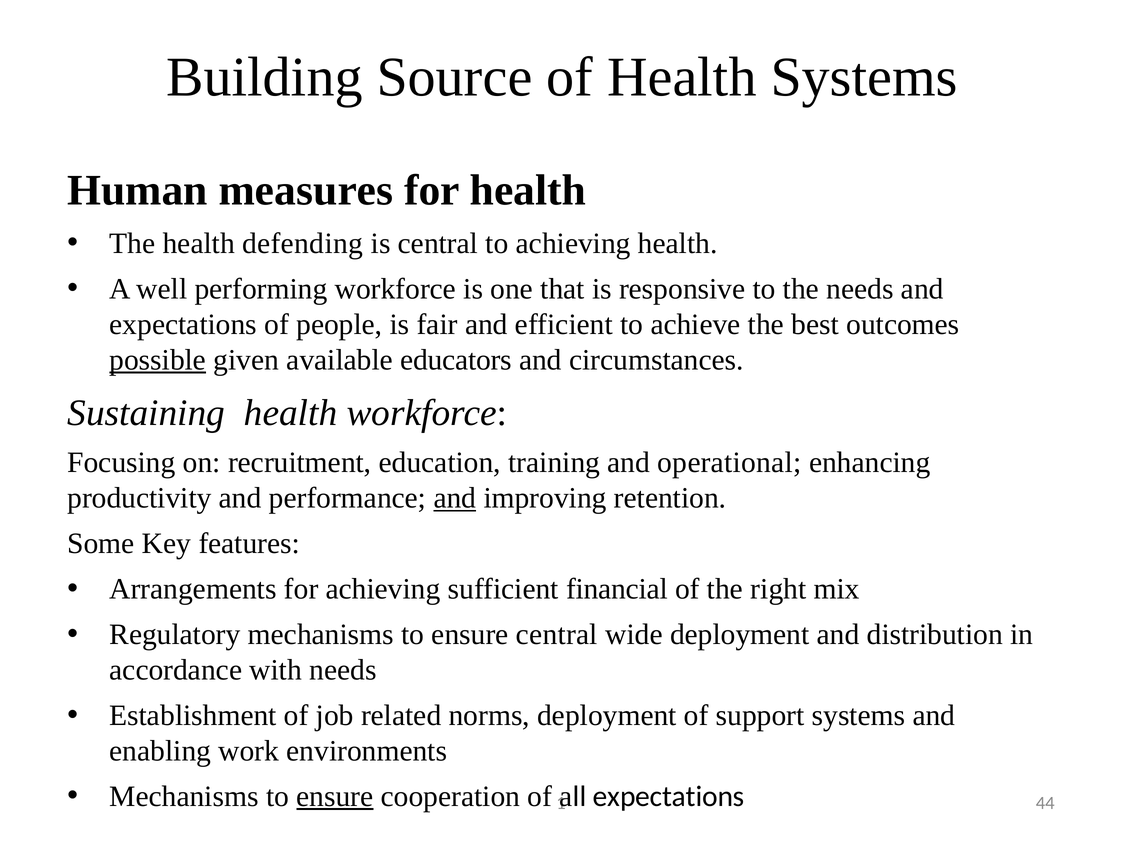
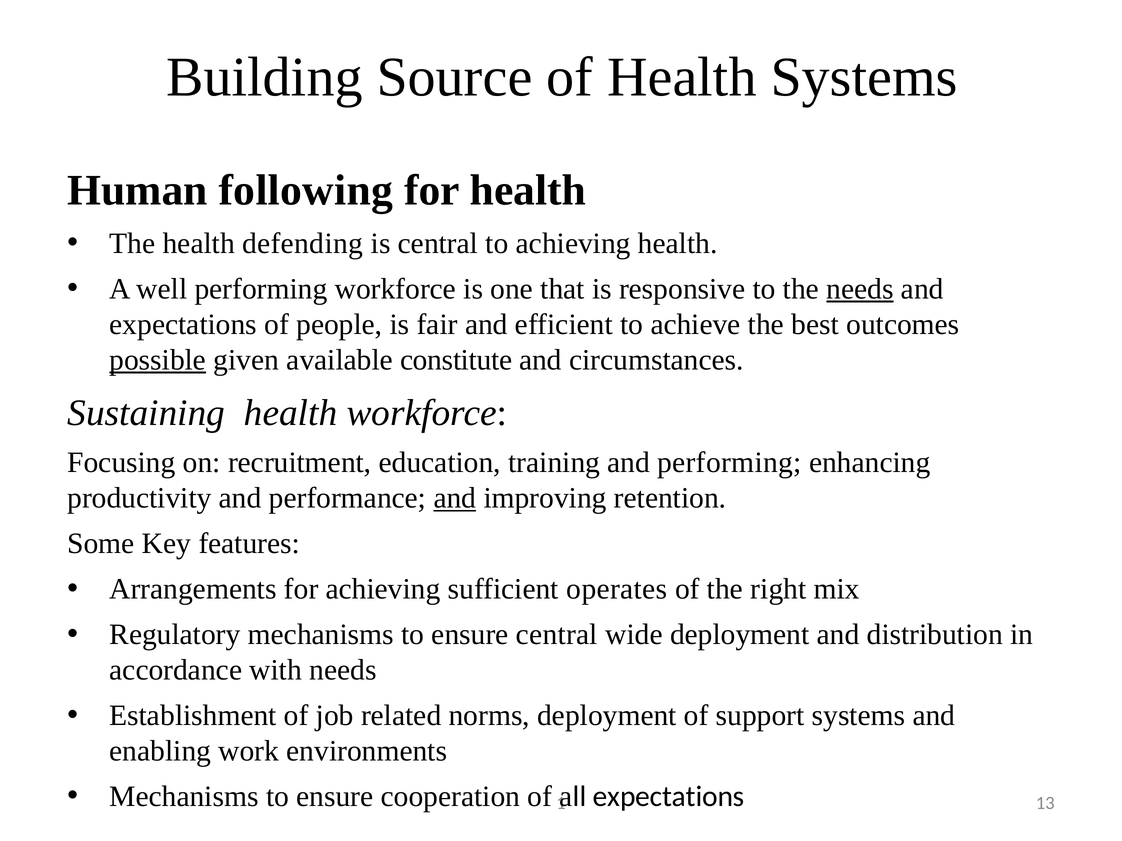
measures: measures -> following
needs at (860, 289) underline: none -> present
educators: educators -> constitute
and operational: operational -> performing
financial: financial -> operates
ensure at (335, 797) underline: present -> none
44: 44 -> 13
